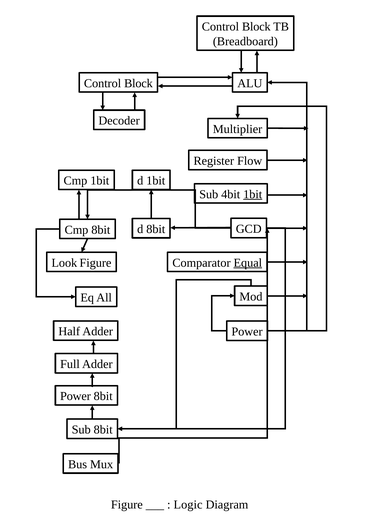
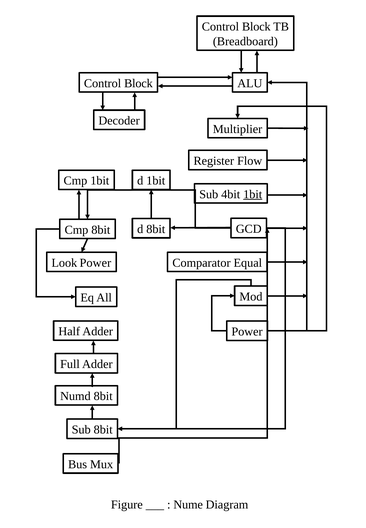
Look Figure: Figure -> Power
Equal underline: present -> none
Power at (75, 397): Power -> Numd
Logic: Logic -> Nume
